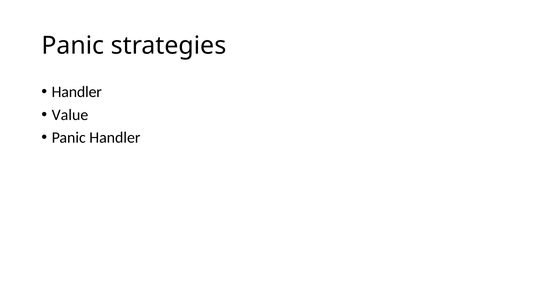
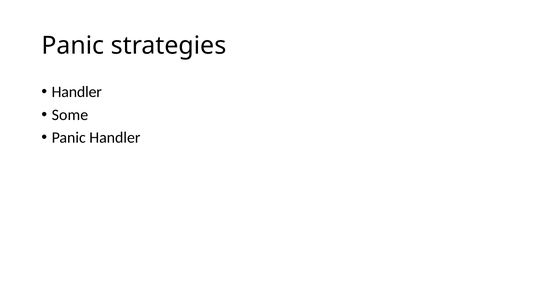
Value: Value -> Some
